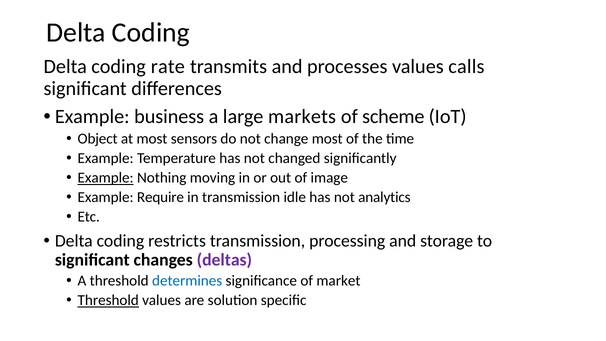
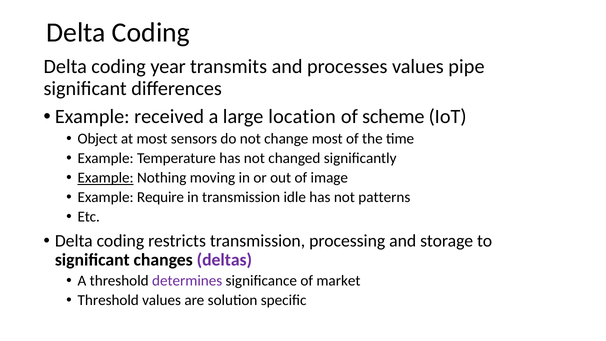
rate: rate -> year
calls: calls -> pipe
business: business -> received
markets: markets -> location
analytics: analytics -> patterns
determines colour: blue -> purple
Threshold at (108, 300) underline: present -> none
